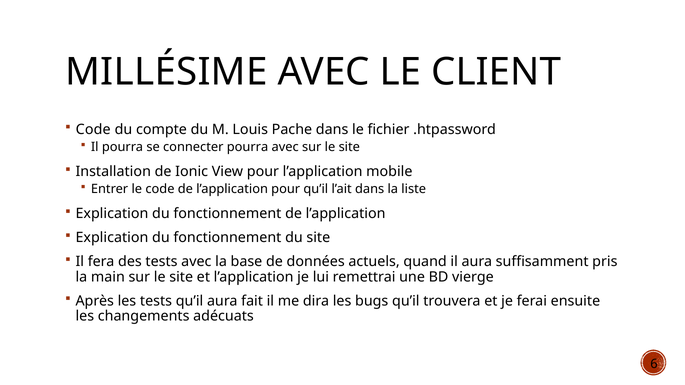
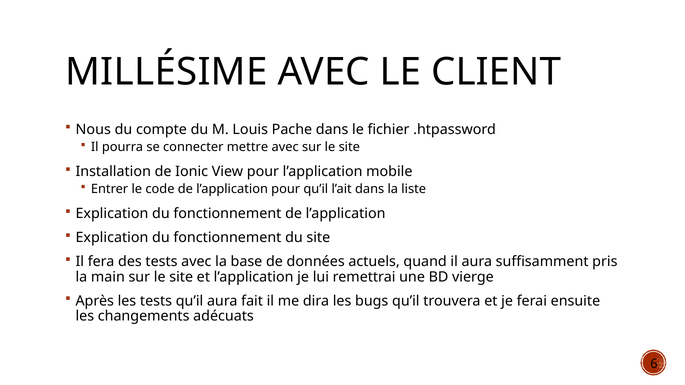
Code at (93, 129): Code -> Nous
connecter pourra: pourra -> mettre
